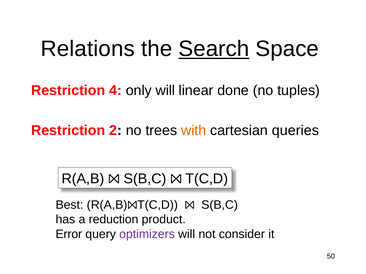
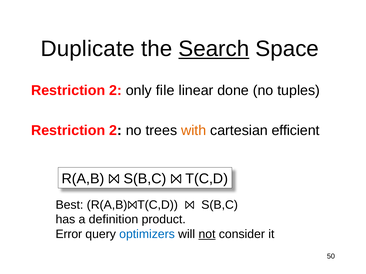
Relations: Relations -> Duplicate
4 at (115, 91): 4 -> 2
only will: will -> file
queries: queries -> efficient
reduction: reduction -> definition
optimizers colour: purple -> blue
not underline: none -> present
